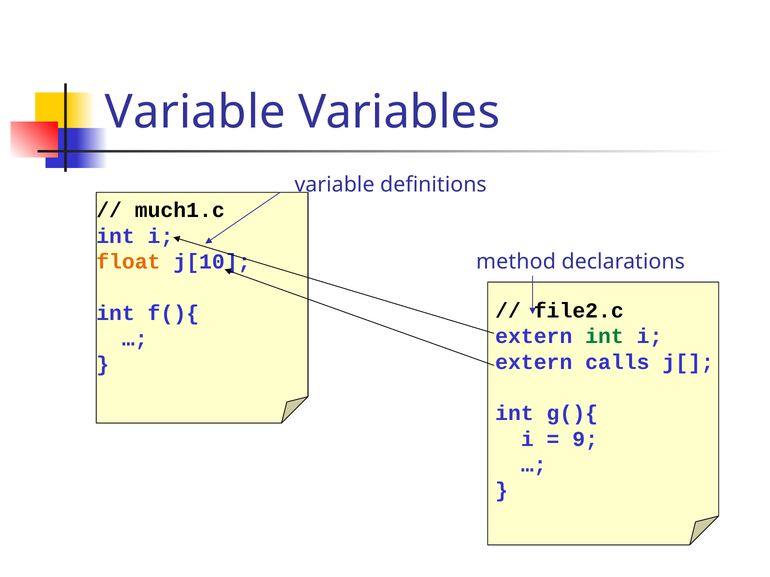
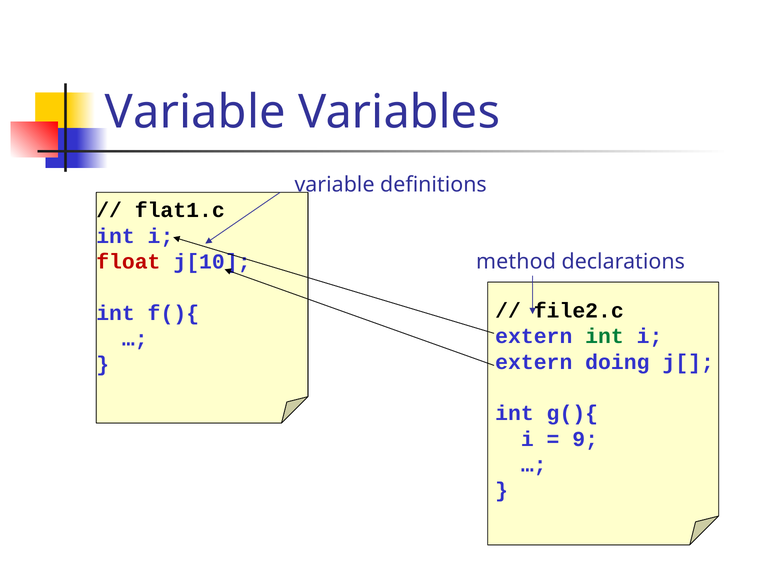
much1.c: much1.c -> flat1.c
float colour: orange -> red
calls: calls -> doing
